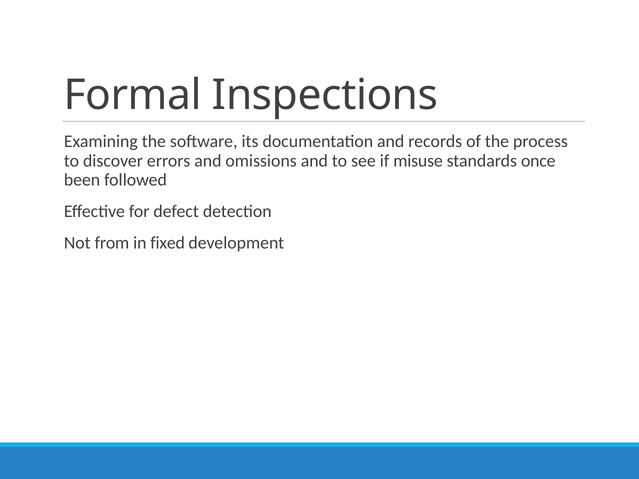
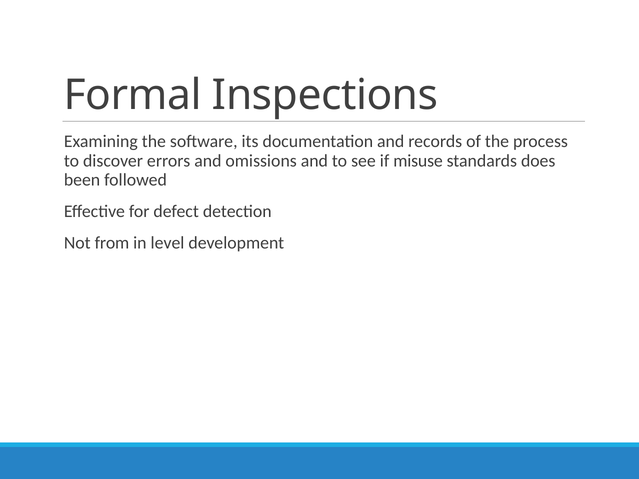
once: once -> does
fixed: fixed -> level
